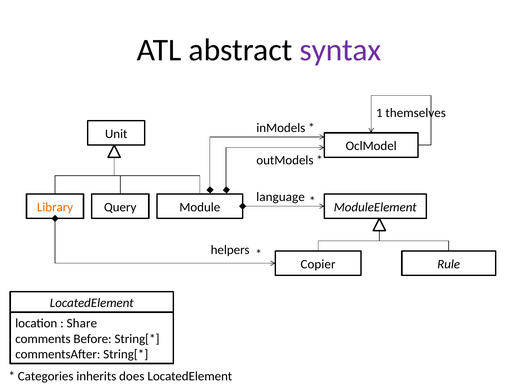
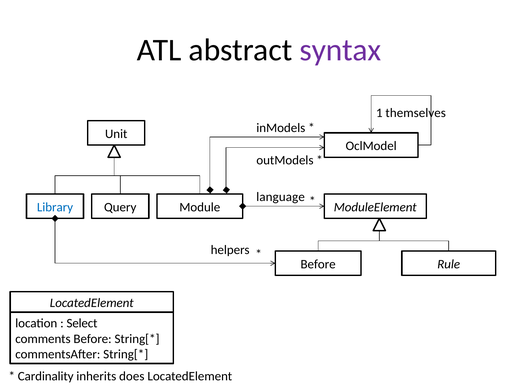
Library colour: orange -> blue
Copier at (318, 264): Copier -> Before
Share: Share -> Select
Categories: Categories -> Cardinality
